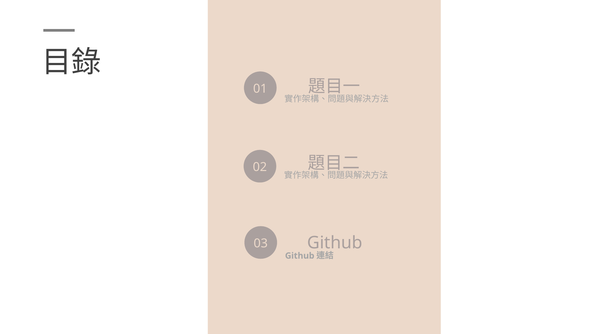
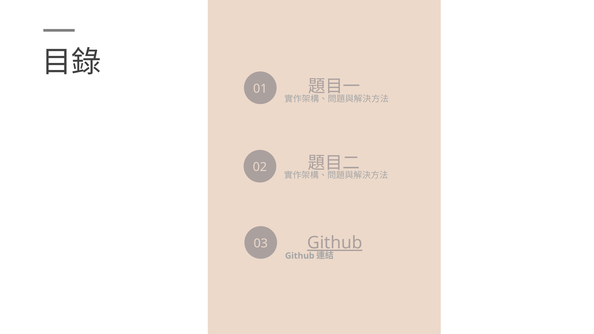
Github at (335, 243) underline: none -> present
